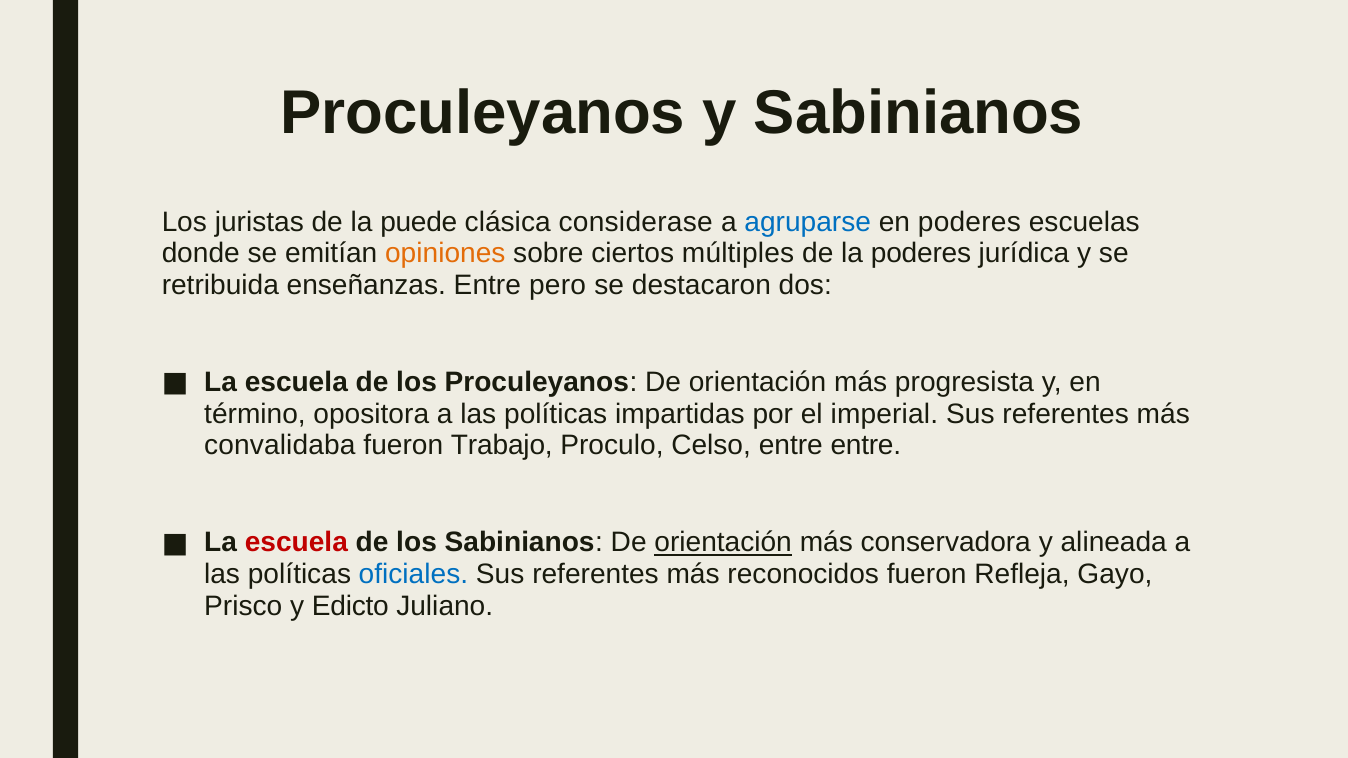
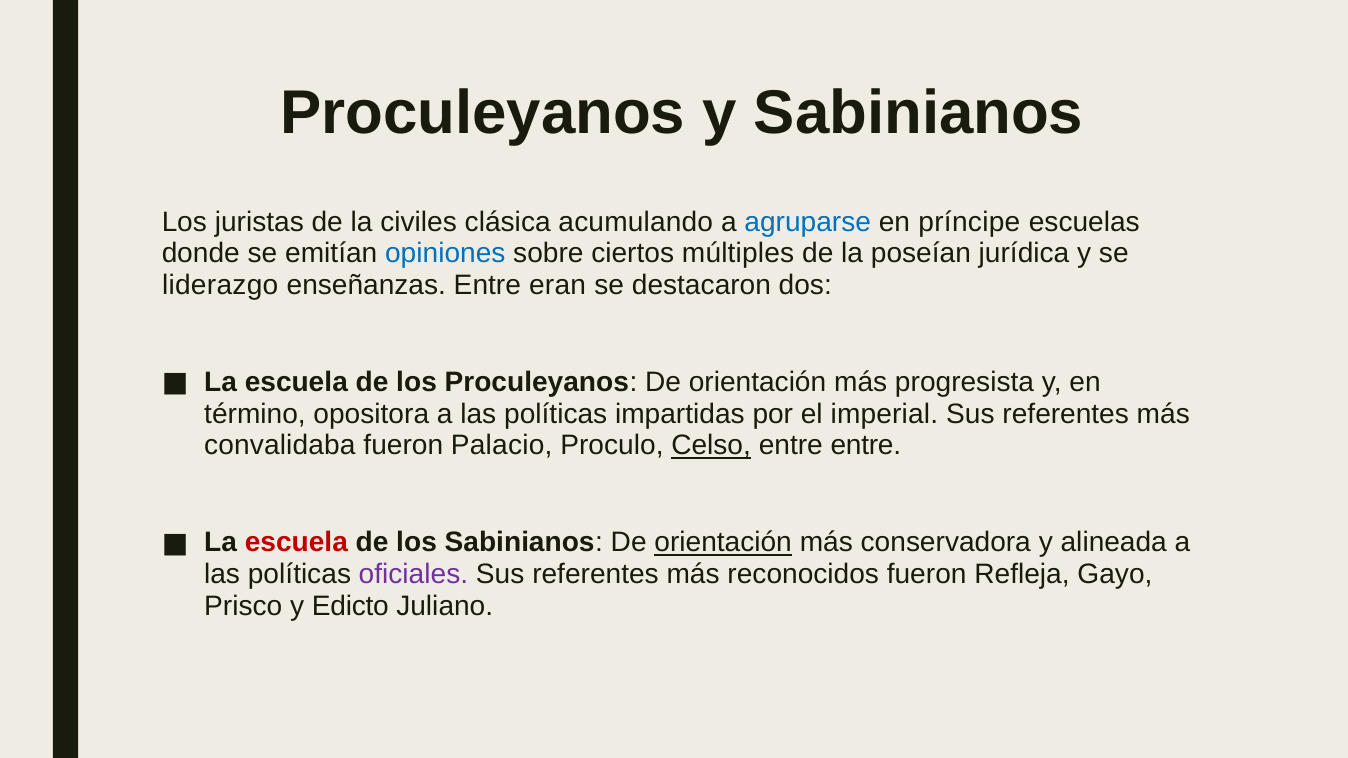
puede: puede -> civiles
considerase: considerase -> acumulando
en poderes: poderes -> príncipe
opiniones colour: orange -> blue
la poderes: poderes -> poseían
retribuida: retribuida -> liderazgo
pero: pero -> eran
Trabajo: Trabajo -> Palacio
Celso underline: none -> present
oficiales colour: blue -> purple
